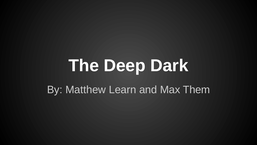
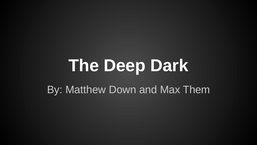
Learn: Learn -> Down
